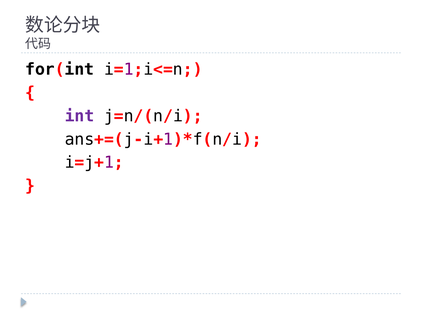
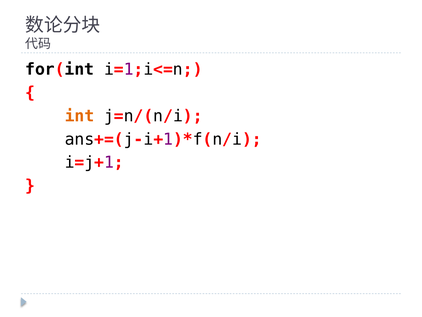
int colour: purple -> orange
